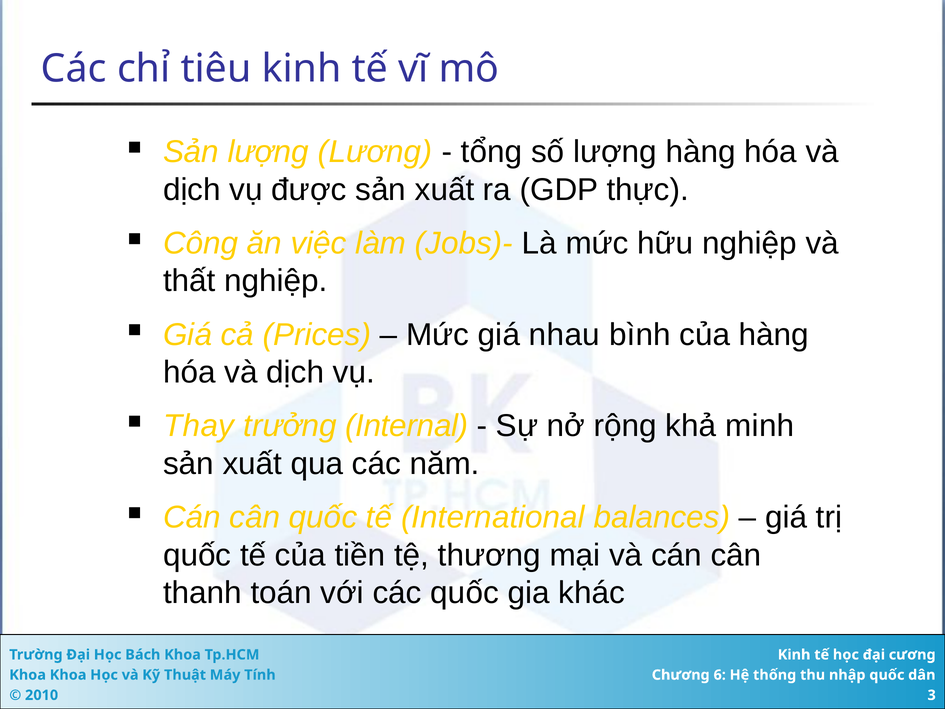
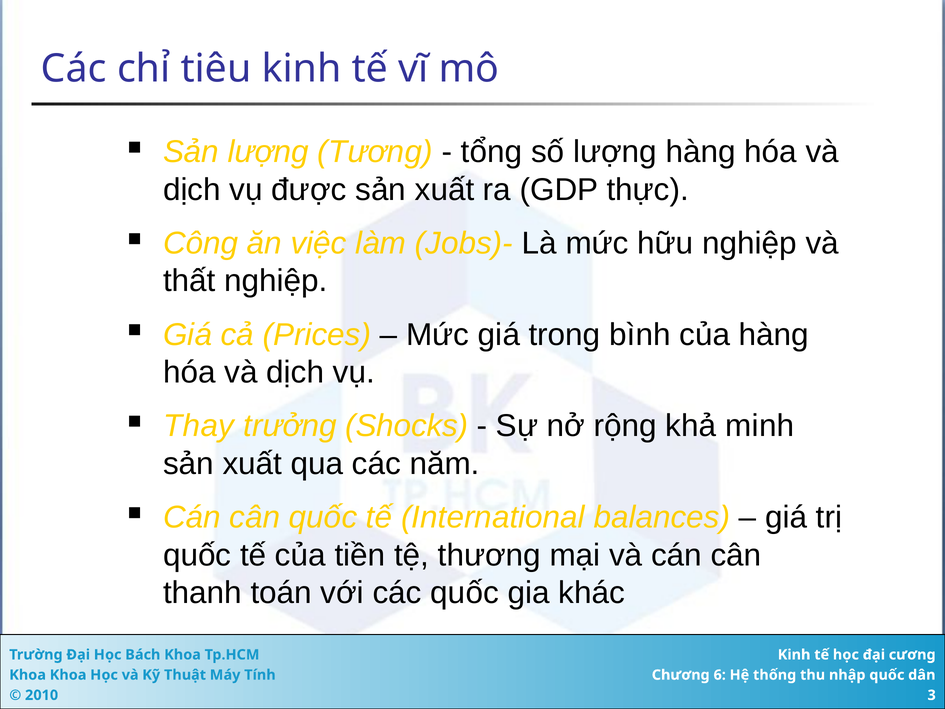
Lương: Lương -> Tương
nhau: nhau -> trong
Internal: Internal -> Shocks
